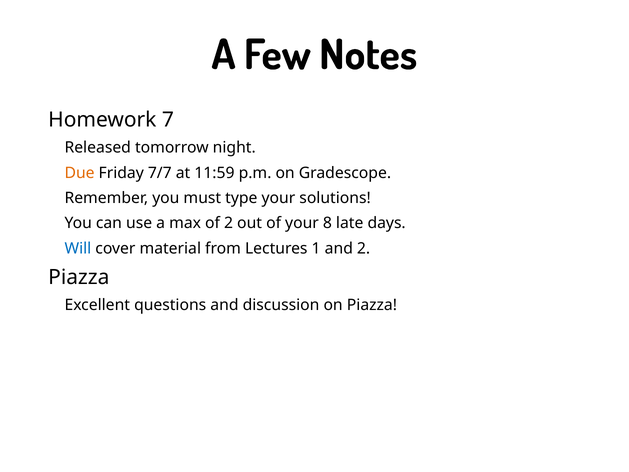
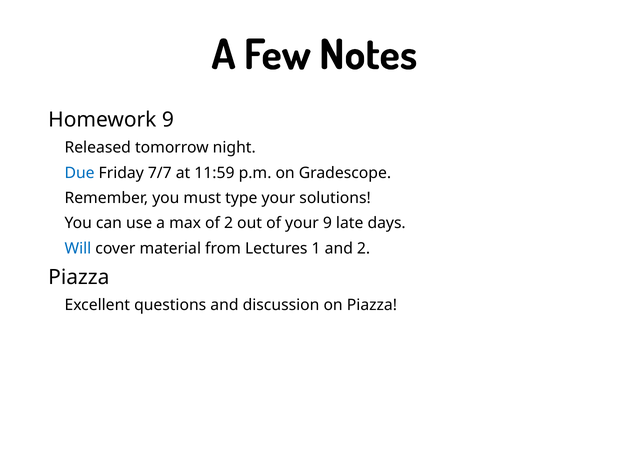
Homework 7: 7 -> 9
Due colour: orange -> blue
your 8: 8 -> 9
